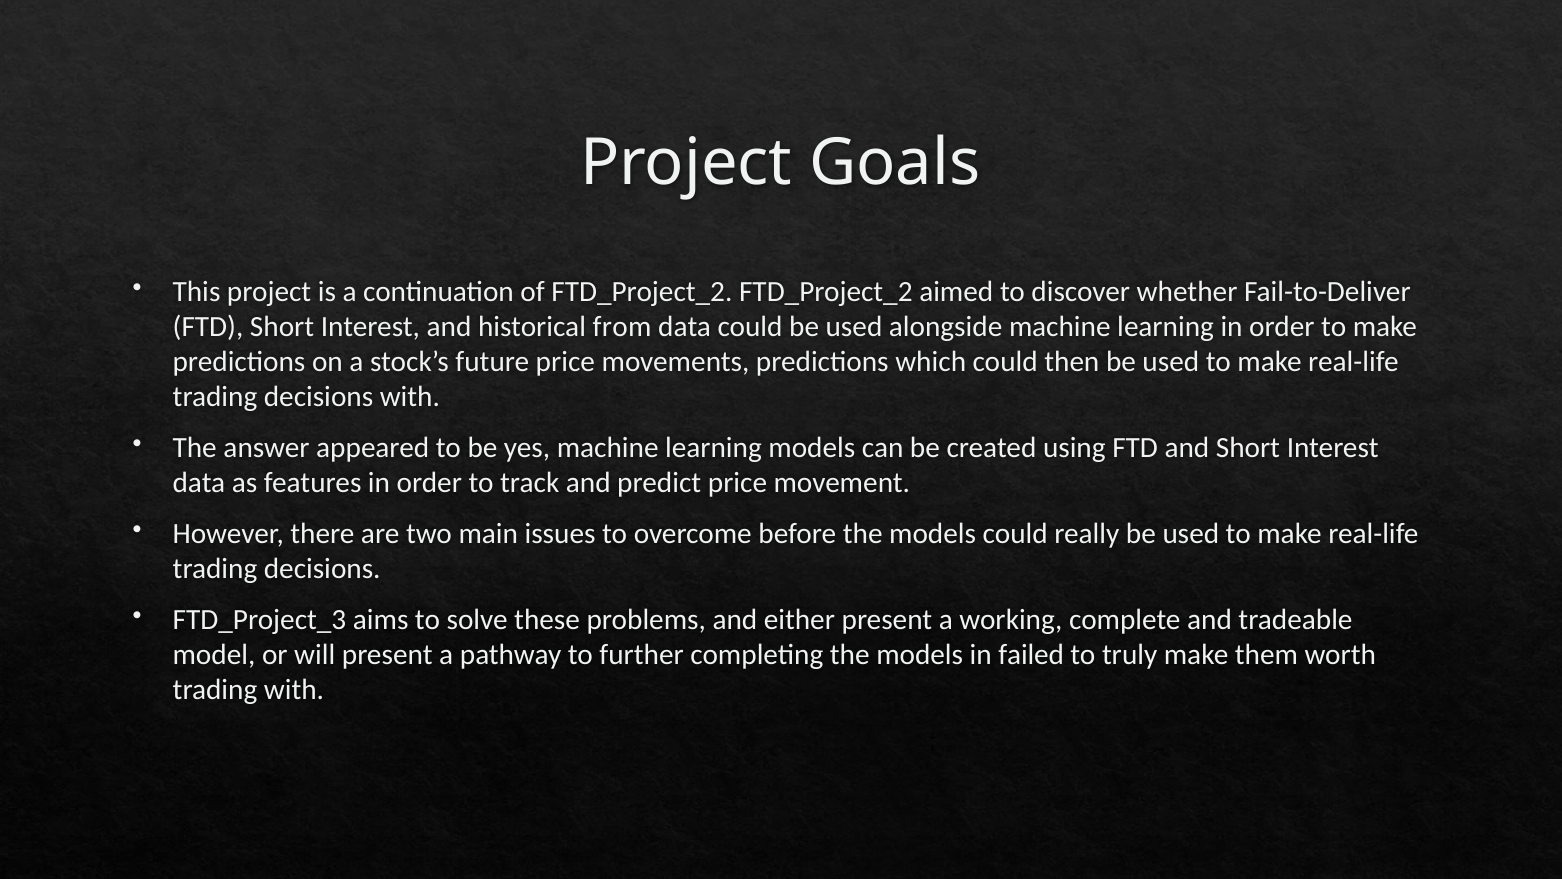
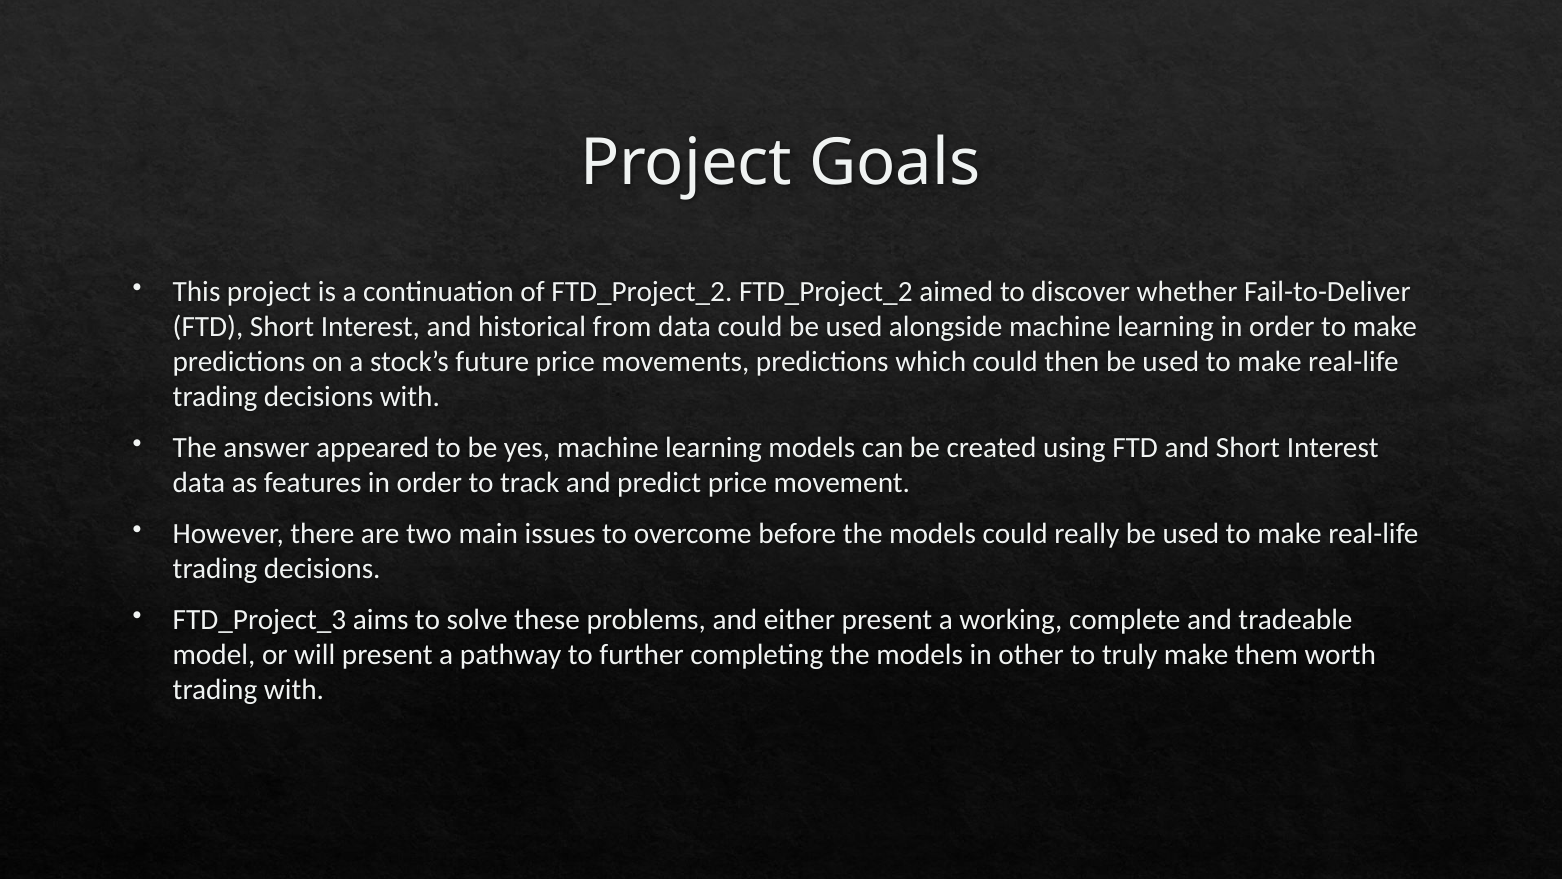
failed: failed -> other
